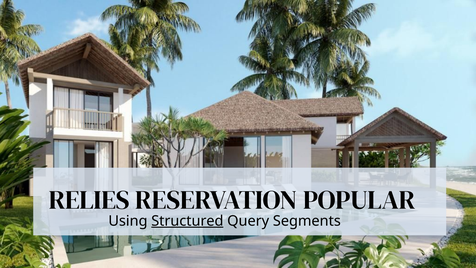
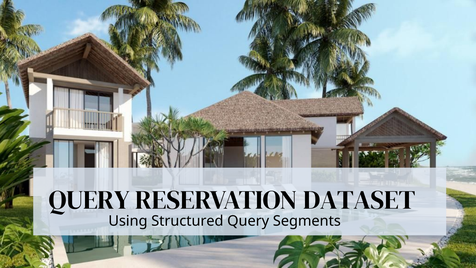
RELIES at (89, 200): RELIES -> QUERY
POPULAR: POPULAR -> DATASET
Structured underline: present -> none
